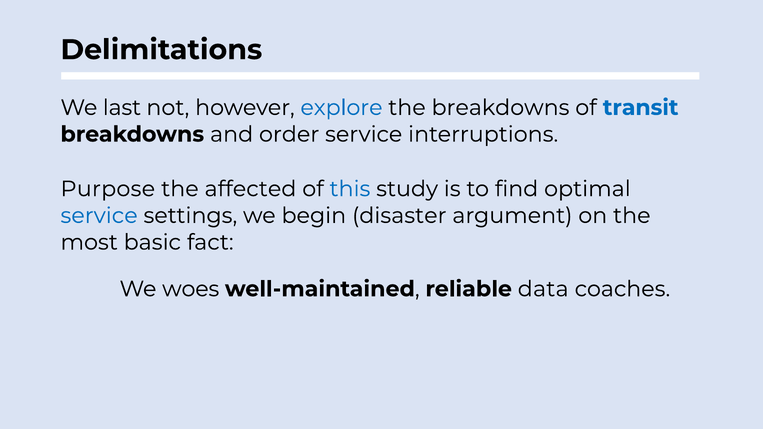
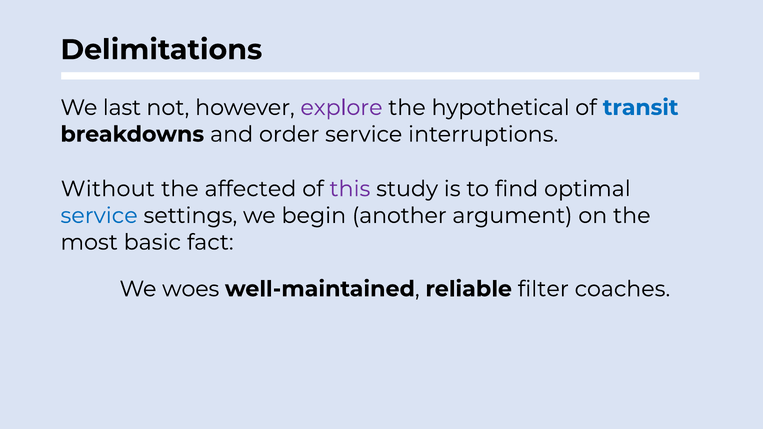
explore colour: blue -> purple
the breakdowns: breakdowns -> hypothetical
Purpose: Purpose -> Without
this colour: blue -> purple
disaster: disaster -> another
data: data -> filter
